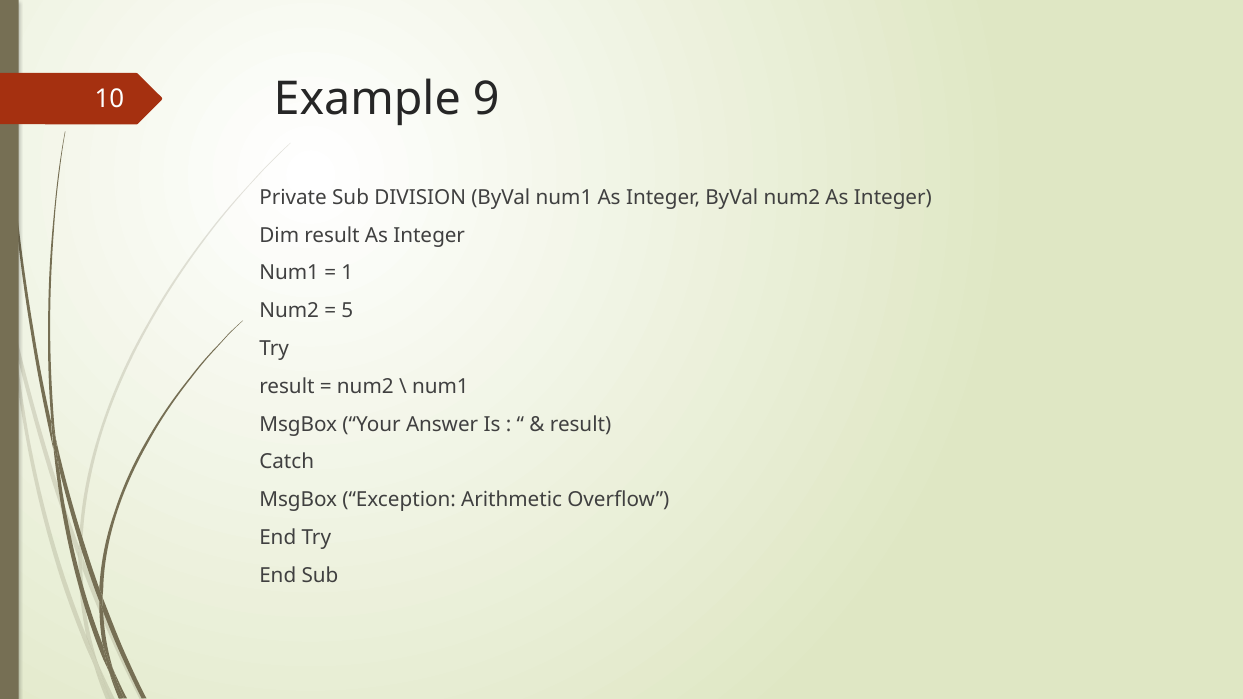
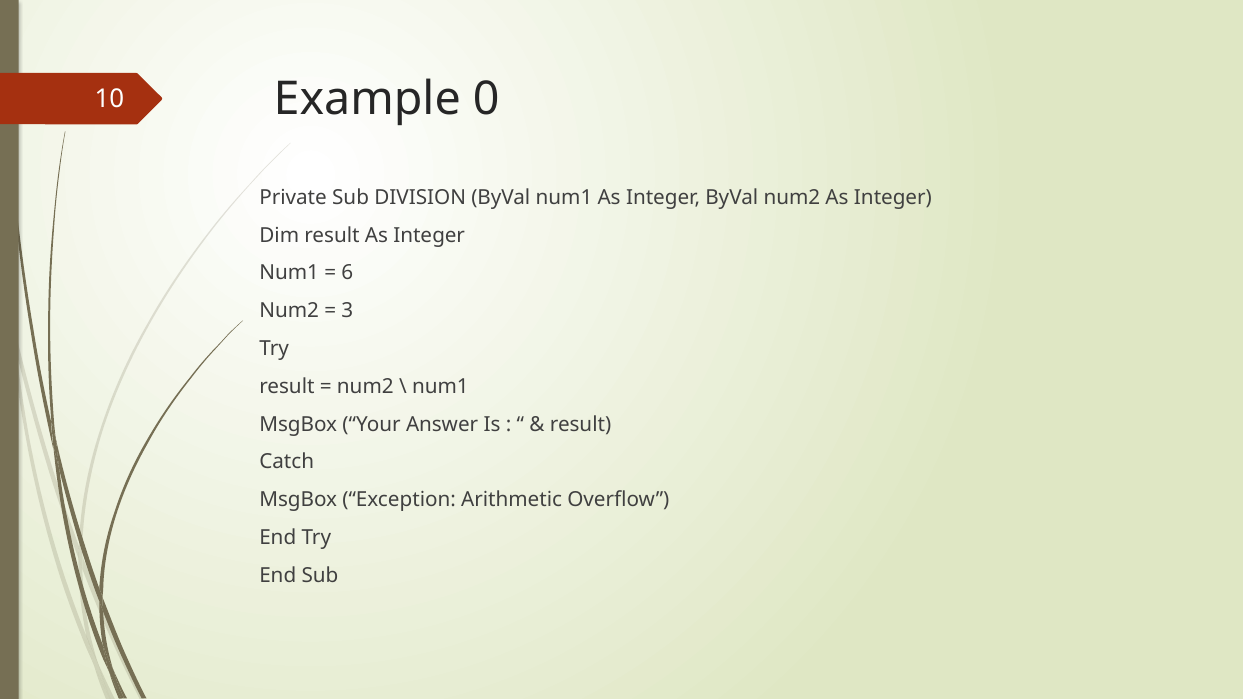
9: 9 -> 0
1: 1 -> 6
5: 5 -> 3
